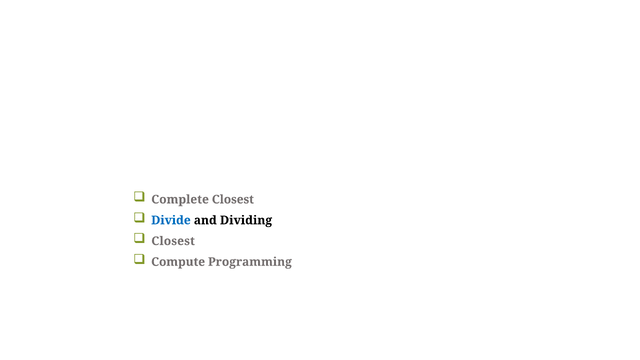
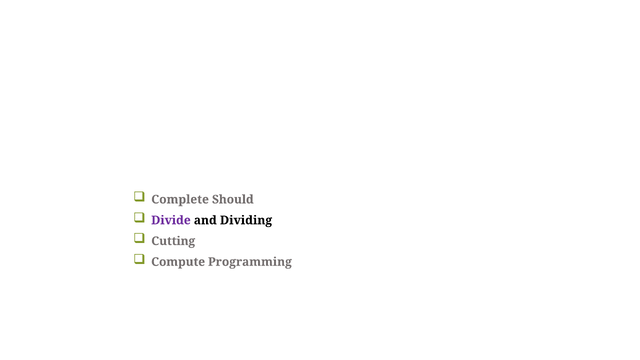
Complete Closest: Closest -> Should
Divide colour: blue -> purple
Closest at (173, 241): Closest -> Cutting
